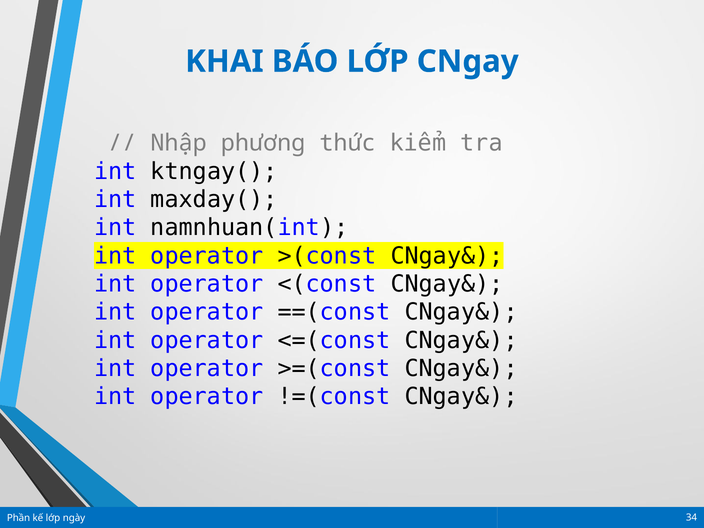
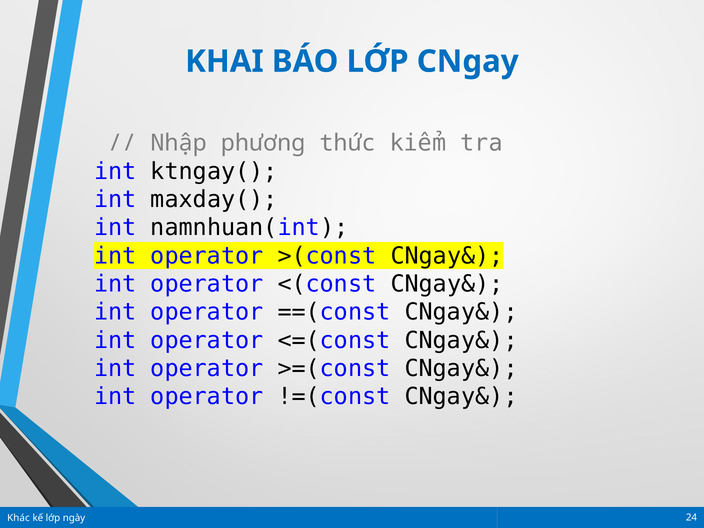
Phần: Phần -> Khác
34: 34 -> 24
